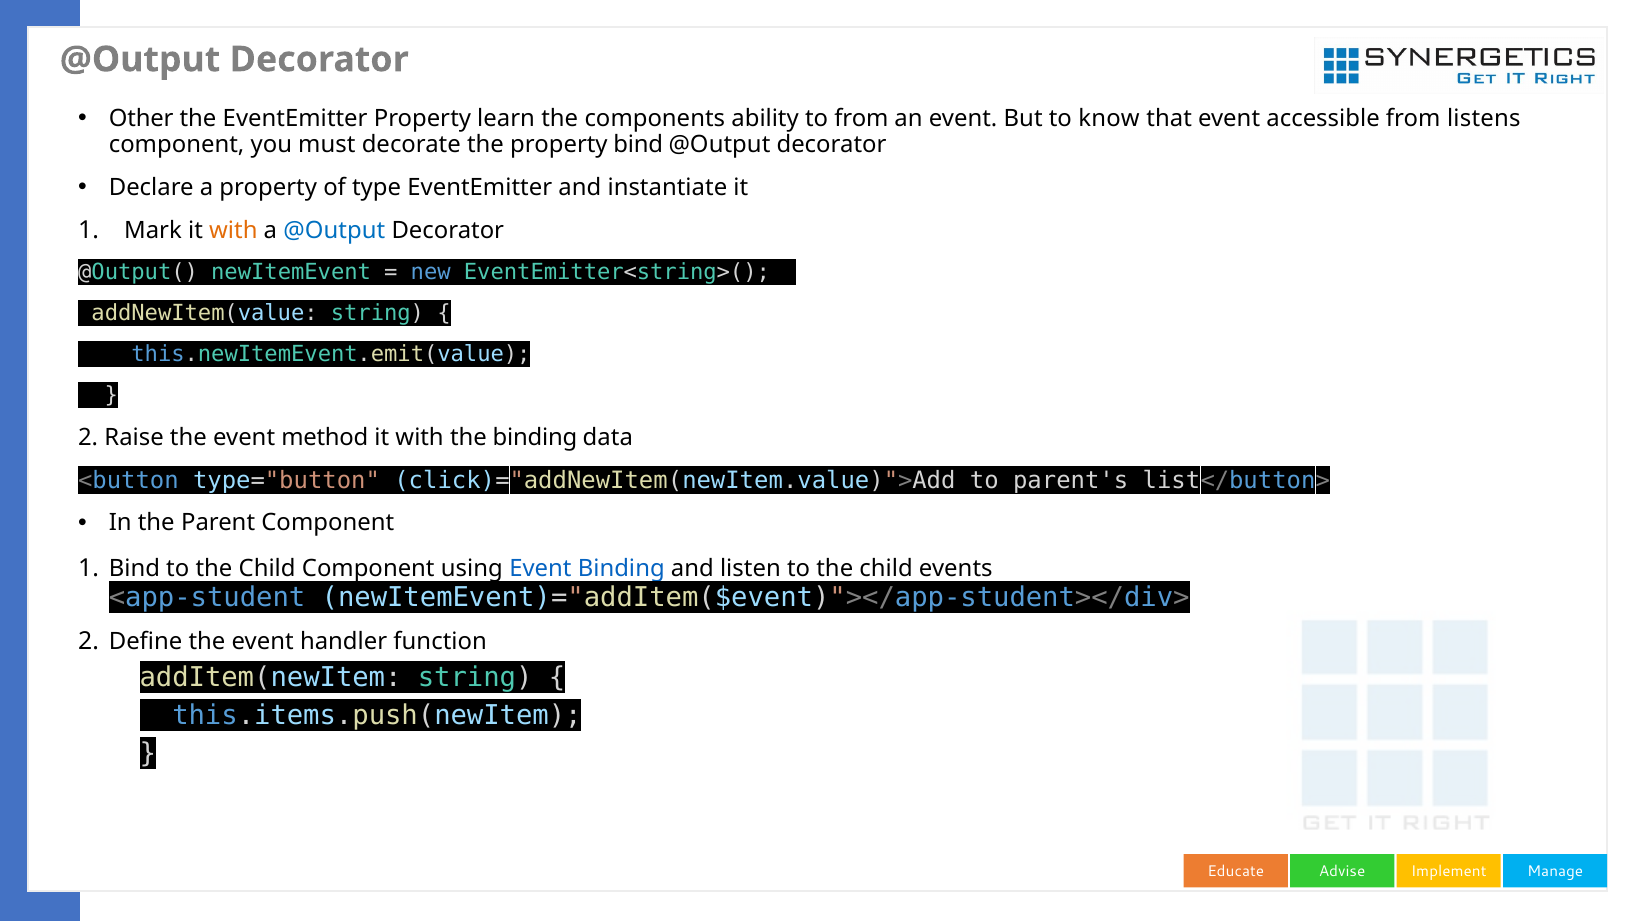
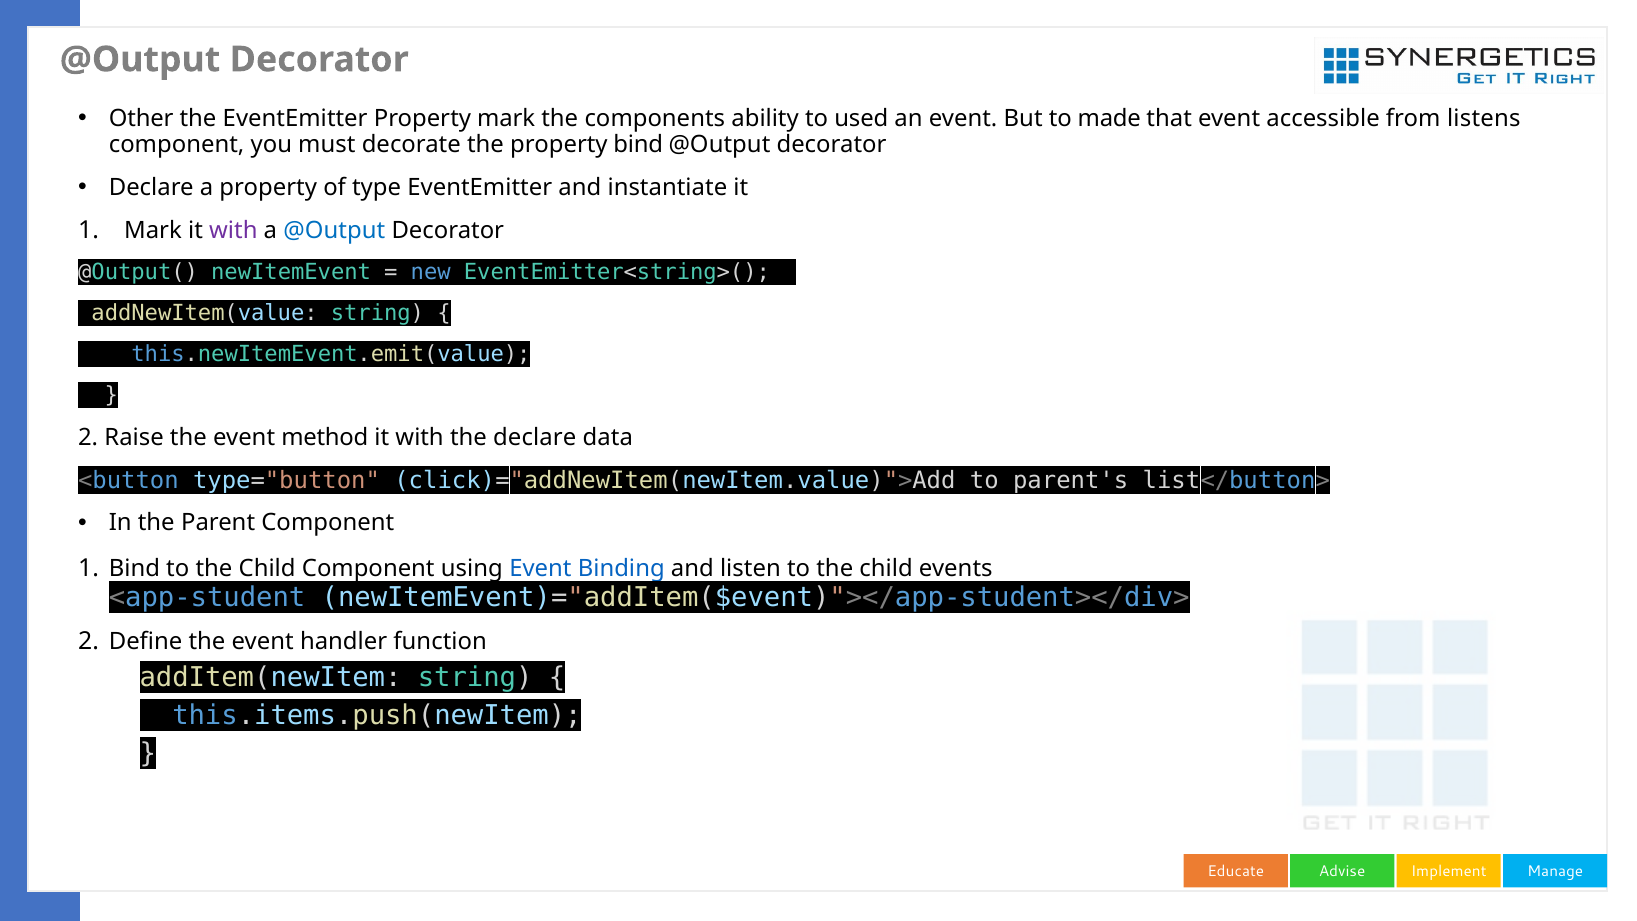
Property learn: learn -> mark
to from: from -> used
know: know -> made
with at (233, 230) colour: orange -> purple
the binding: binding -> declare
